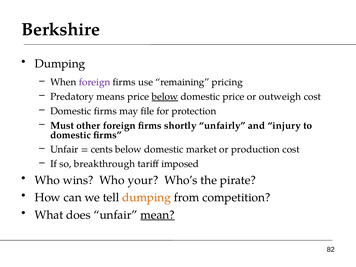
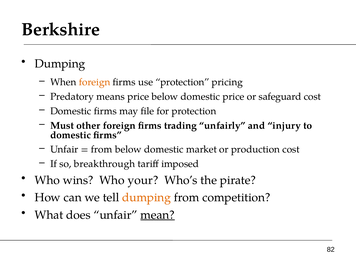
foreign at (95, 82) colour: purple -> orange
use remaining: remaining -> protection
below at (165, 97) underline: present -> none
outweigh: outweigh -> safeguard
shortly: shortly -> trading
cents at (102, 149): cents -> from
